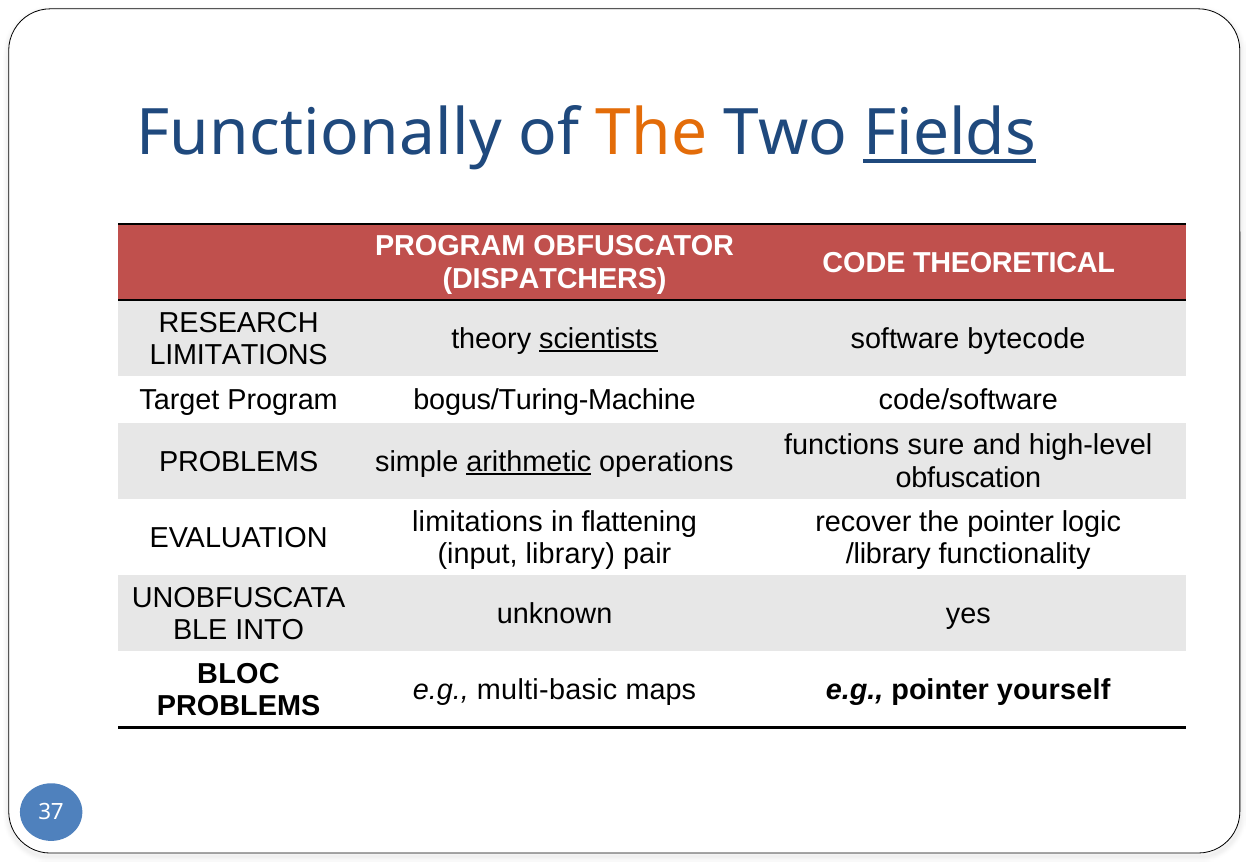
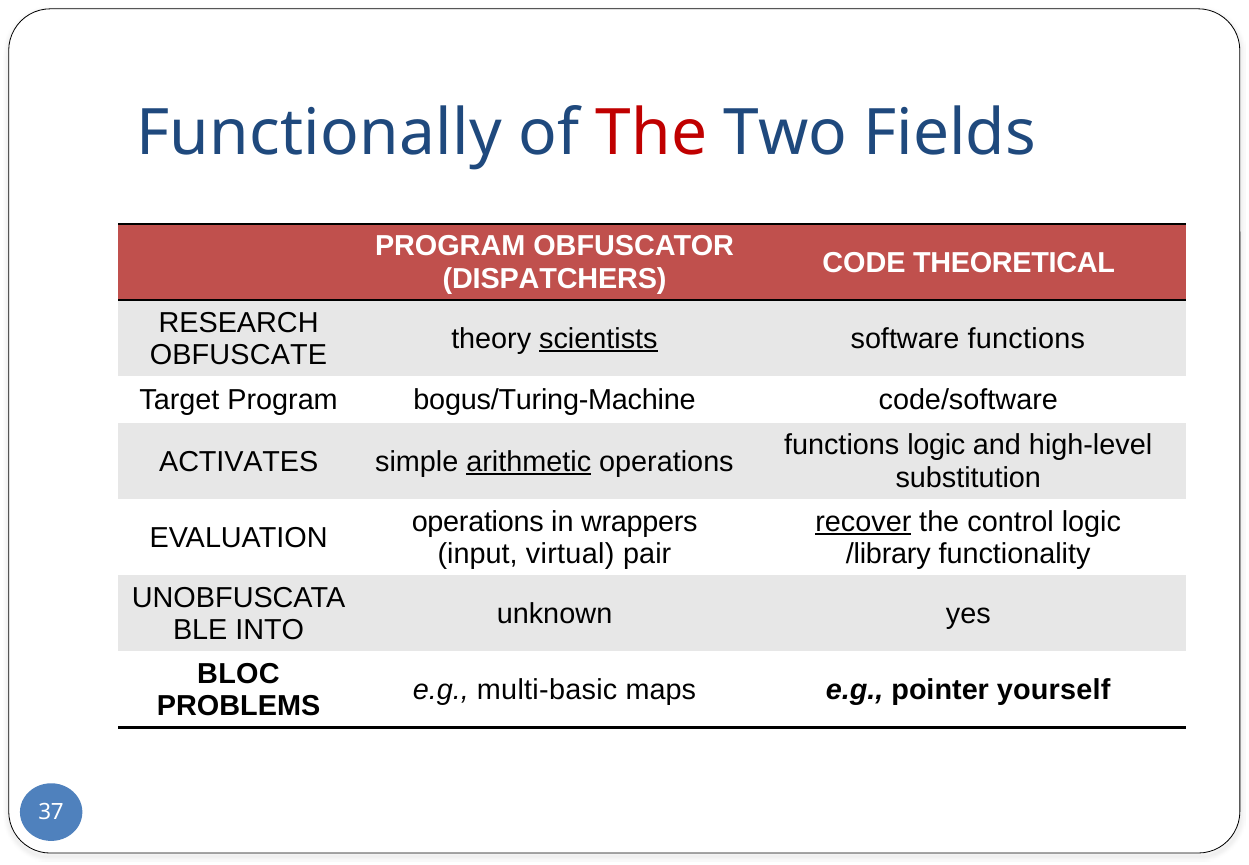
The at (652, 133) colour: orange -> red
Fields underline: present -> none
software bytecode: bytecode -> functions
LIMITATIONS at (239, 355): LIMITATIONS -> OBFUSCATE
functions sure: sure -> logic
PROBLEMS at (239, 461): PROBLEMS -> ACTIVATES
obfuscation: obfuscation -> substitution
limitations at (477, 521): limitations -> operations
flattening: flattening -> wrappers
recover underline: none -> present
the pointer: pointer -> control
library: library -> virtual
